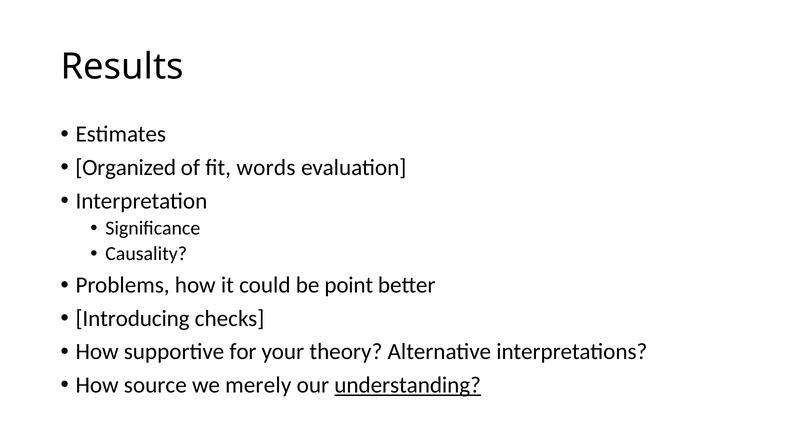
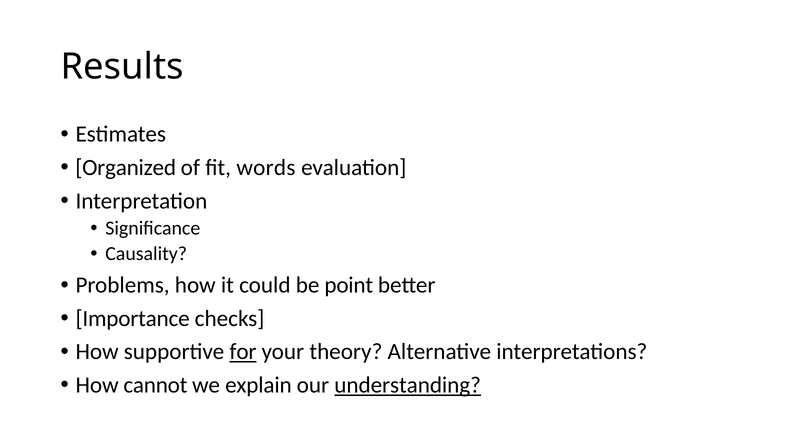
Introducing: Introducing -> Importance
for underline: none -> present
source: source -> cannot
merely: merely -> explain
